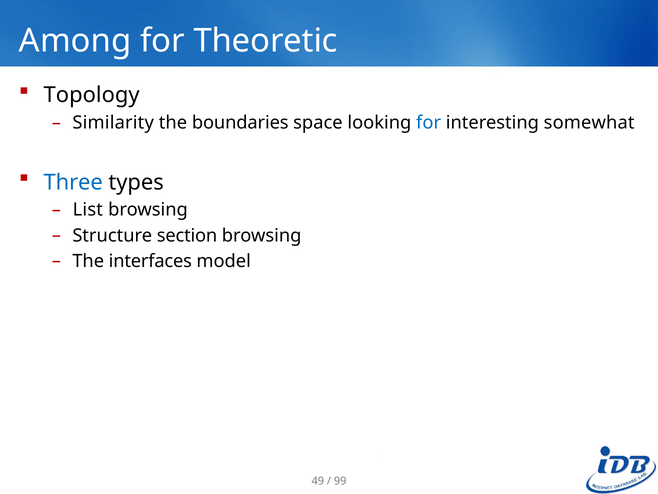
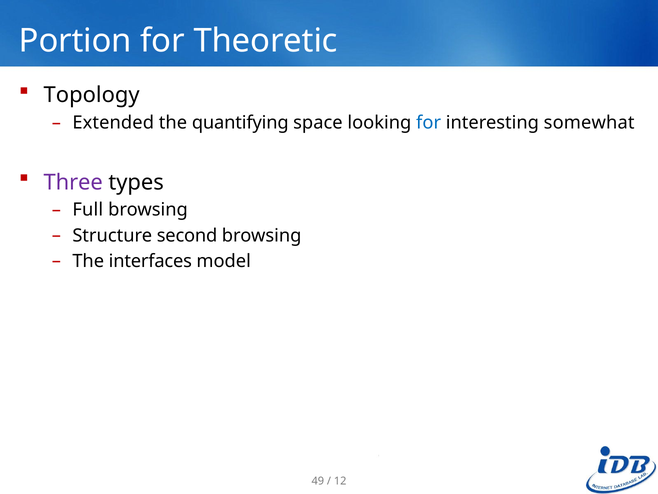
Among: Among -> Portion
Similarity: Similarity -> Extended
boundaries: boundaries -> quantifying
Three colour: blue -> purple
List: List -> Full
section: section -> second
99: 99 -> 12
